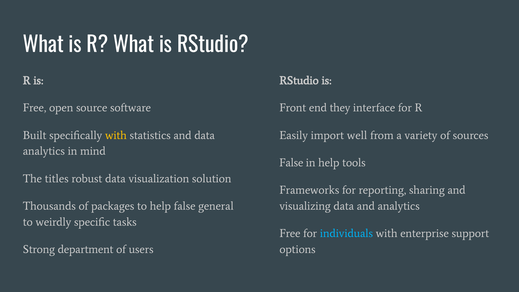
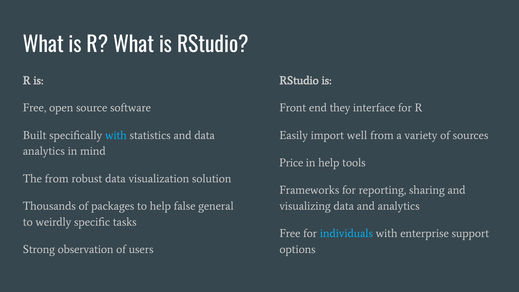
with at (116, 135) colour: yellow -> light blue
False at (291, 163): False -> Price
The titles: titles -> from
department: department -> observation
